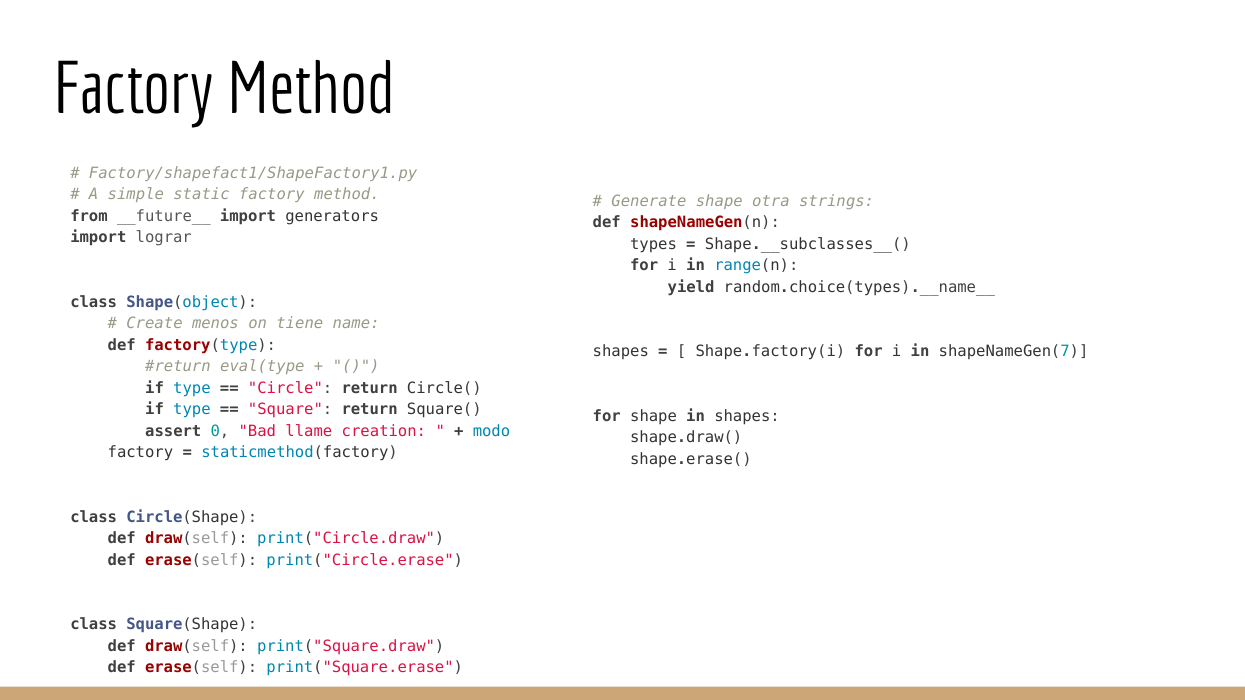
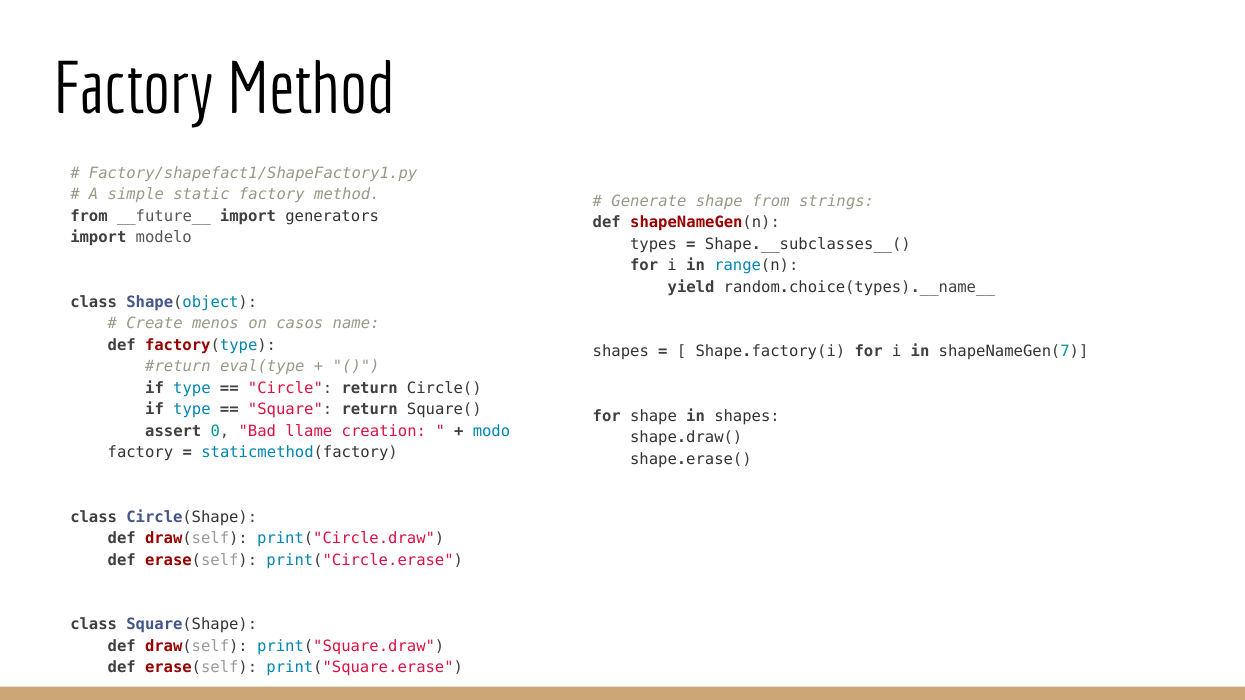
shape otra: otra -> from
lograr: lograr -> modelo
tiene: tiene -> casos
